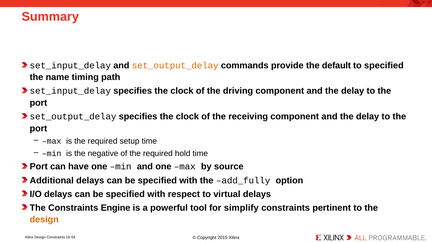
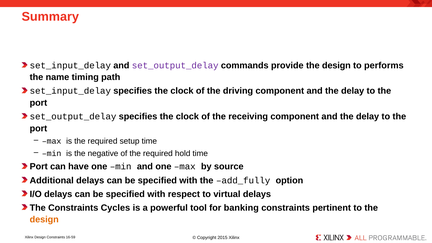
set_output_delay at (175, 65) colour: orange -> purple
provide the default: default -> design
to specified: specified -> performs
Engine: Engine -> Cycles
simplify: simplify -> banking
